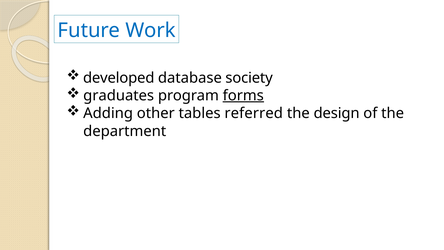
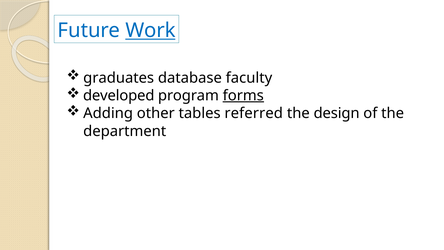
Work underline: none -> present
developed: developed -> graduates
society: society -> faculty
graduates: graduates -> developed
